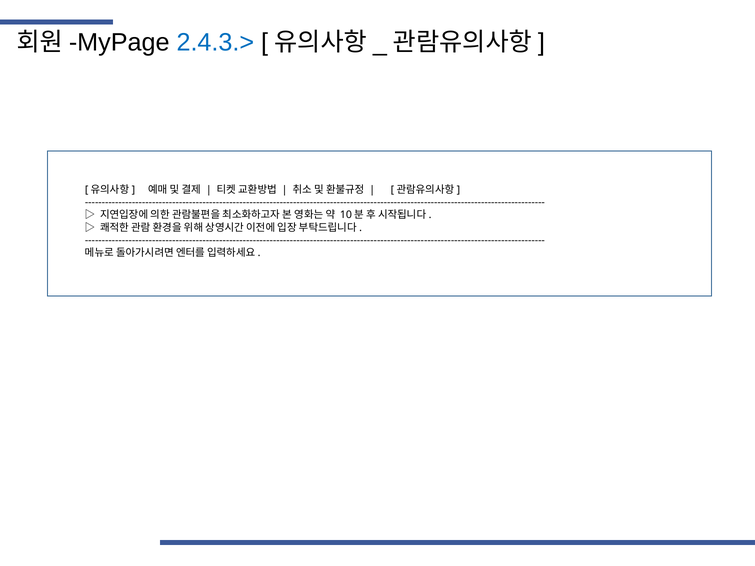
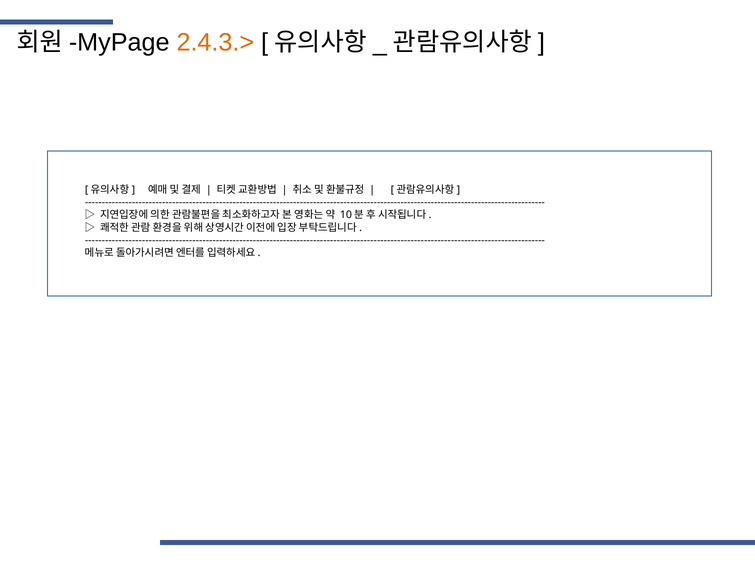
2.4.3.> colour: blue -> orange
